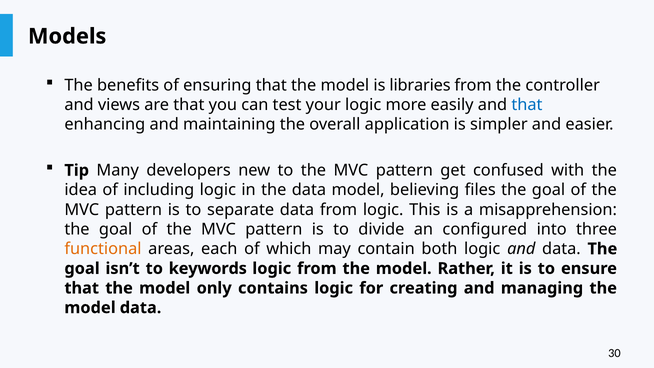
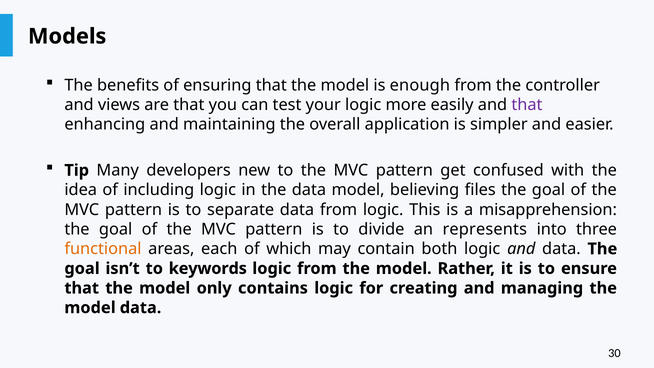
libraries: libraries -> enough
that at (527, 105) colour: blue -> purple
configured: configured -> represents
